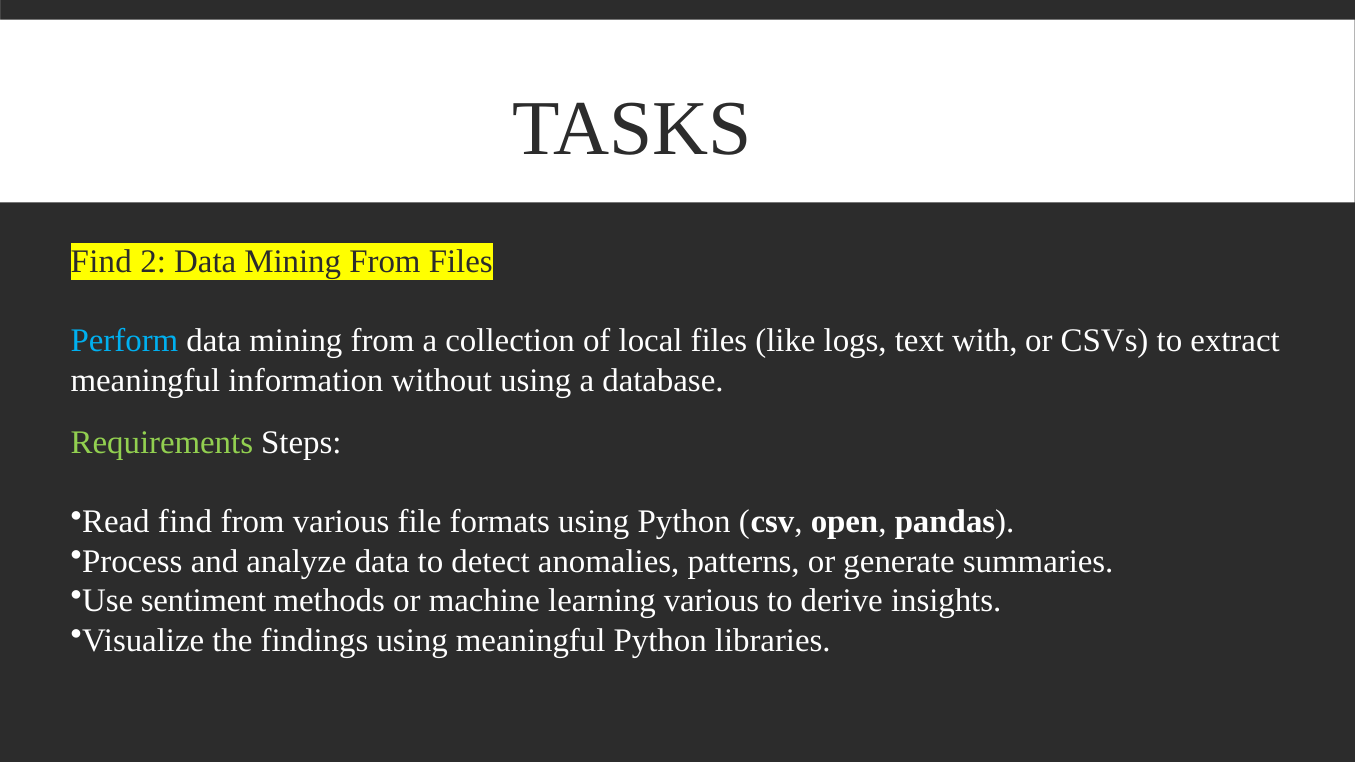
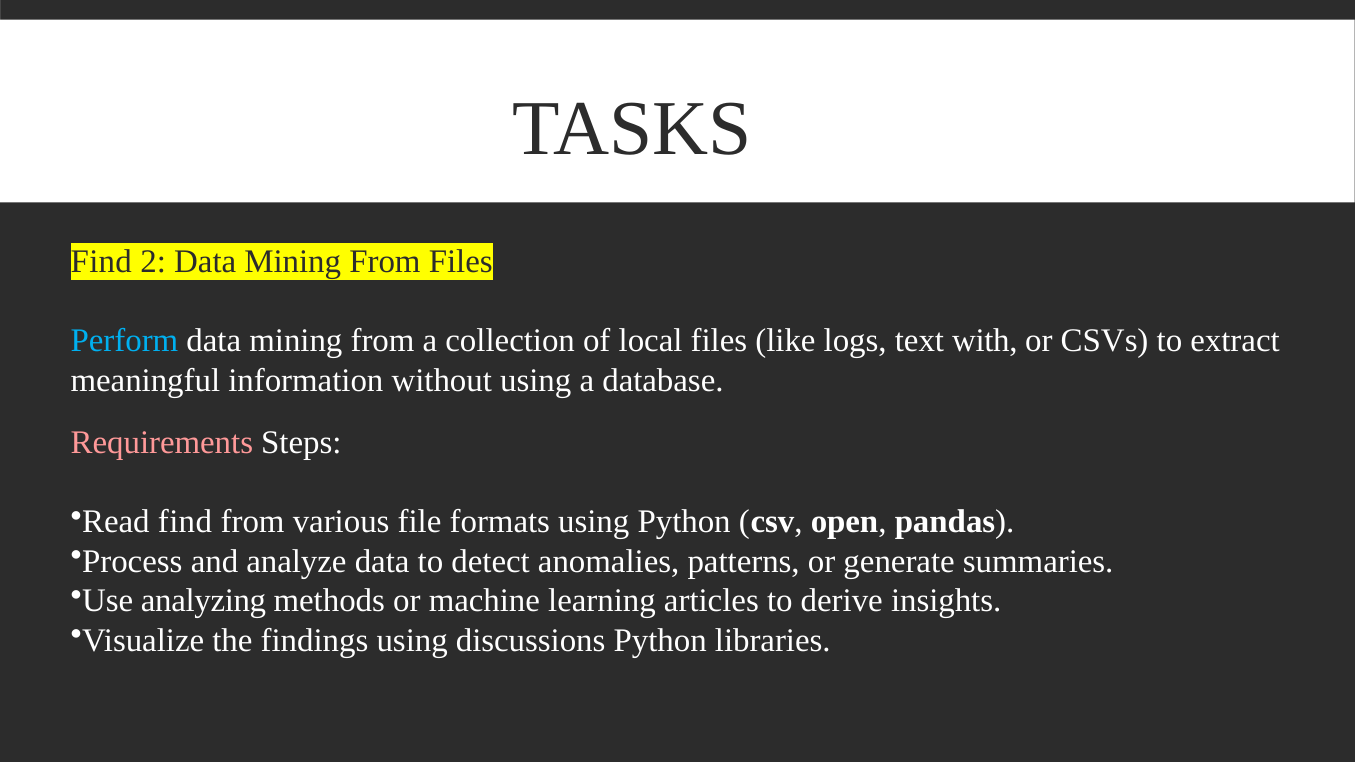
Requirements colour: light green -> pink
sentiment: sentiment -> analyzing
learning various: various -> articles
using meaningful: meaningful -> discussions
